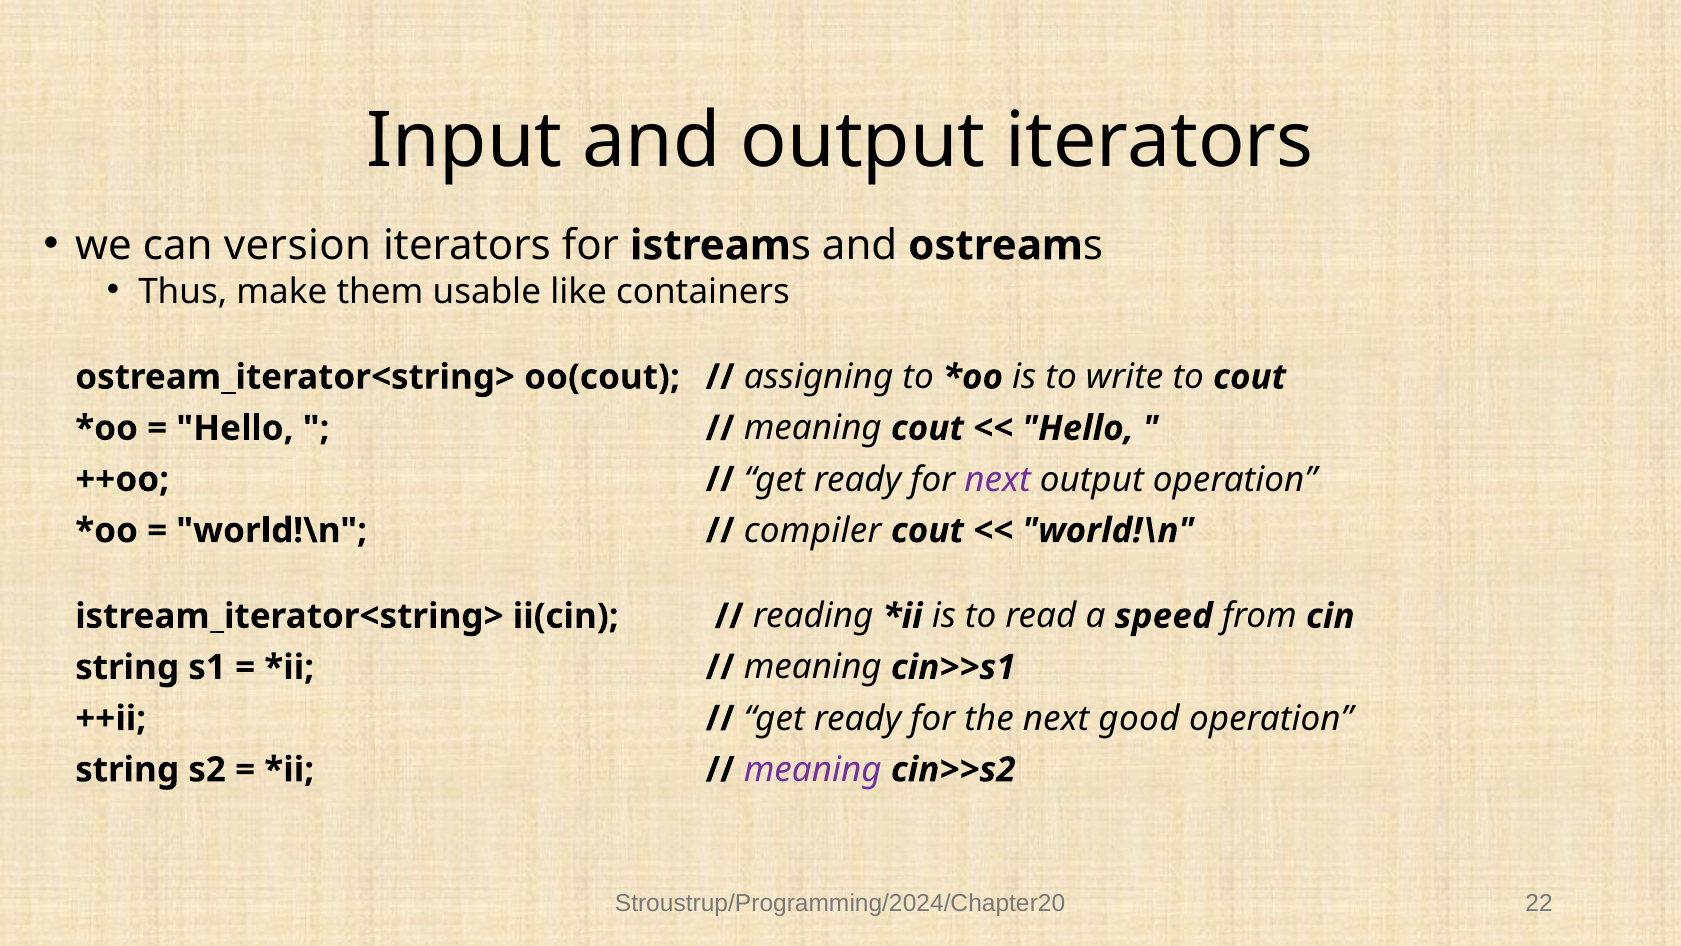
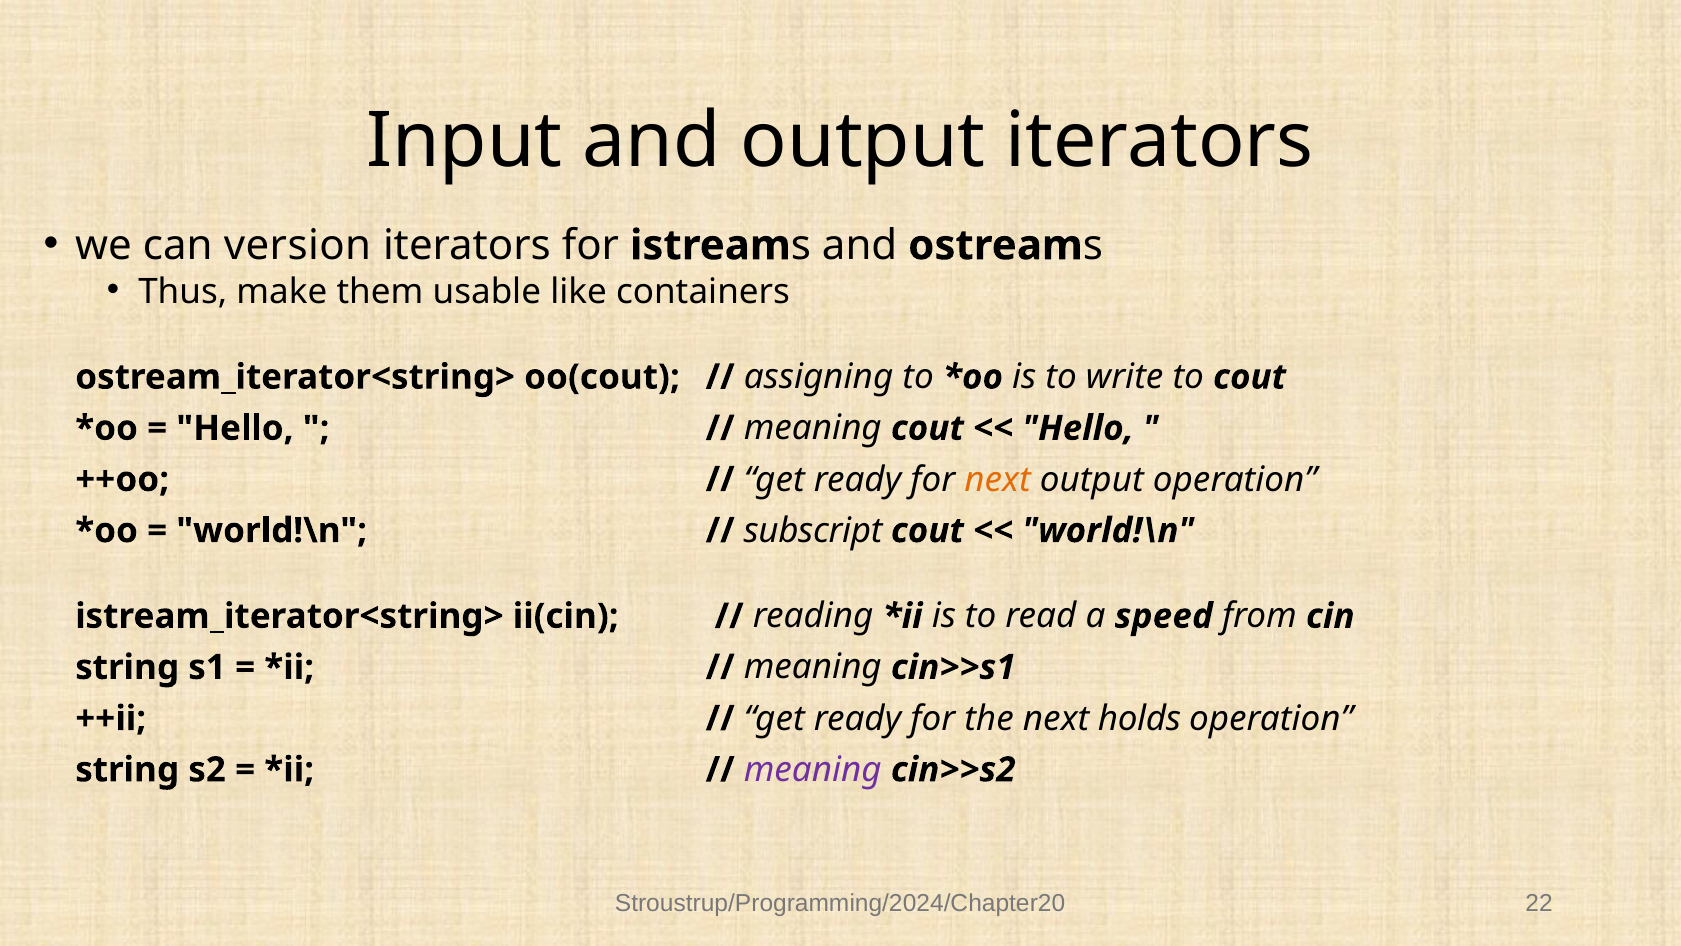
next at (998, 479) colour: purple -> orange
compiler: compiler -> subscript
good: good -> holds
